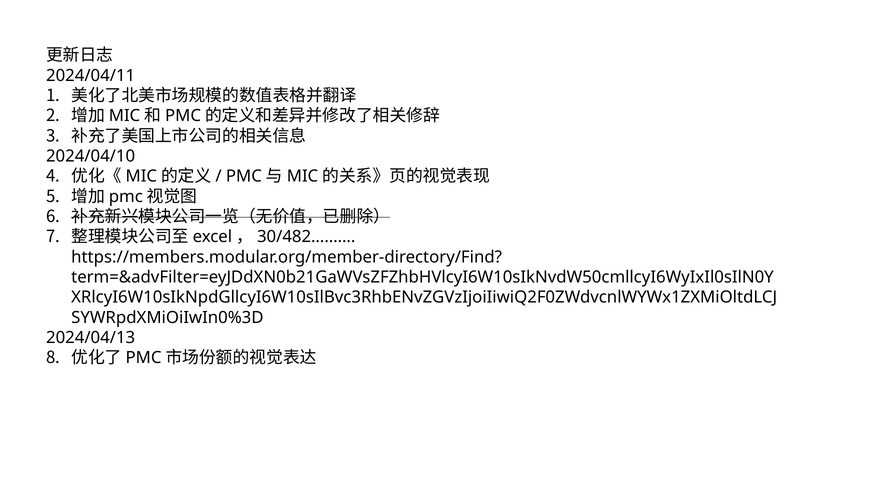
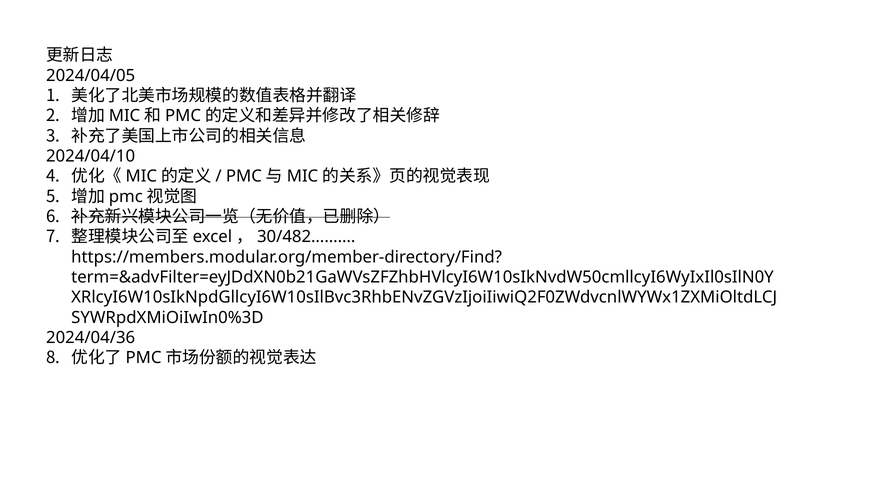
2024/04/11: 2024/04/11 -> 2024/04/05
2024/04/13: 2024/04/13 -> 2024/04/36
